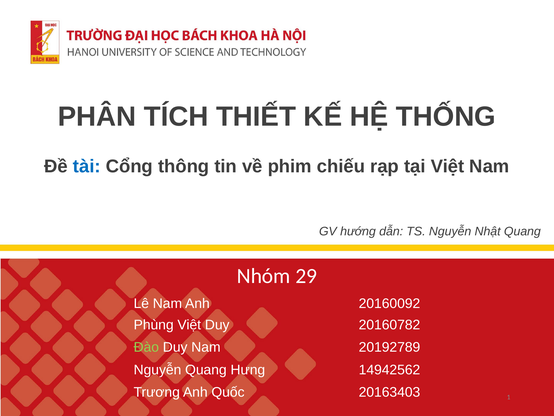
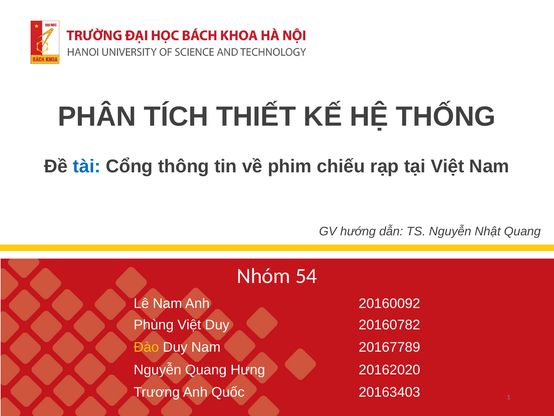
29: 29 -> 54
Đào colour: light green -> yellow
20192789: 20192789 -> 20167789
14942562: 14942562 -> 20162020
